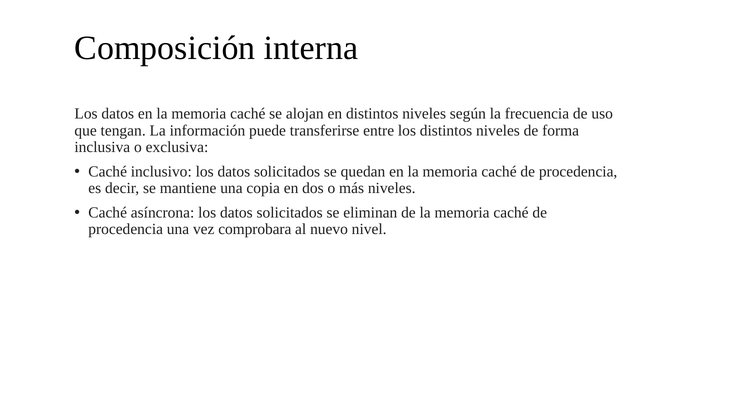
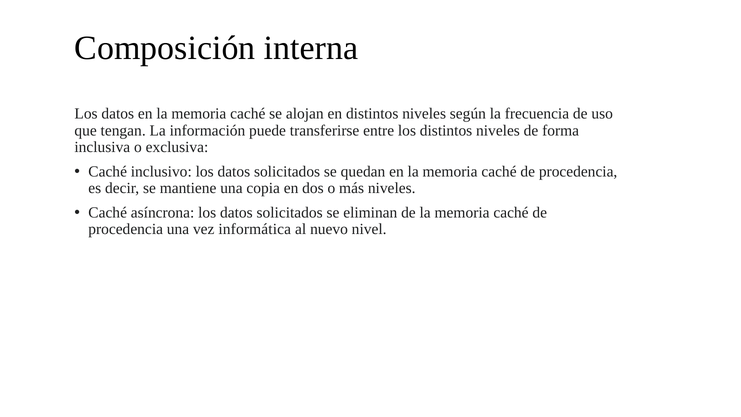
comprobara: comprobara -> informática
